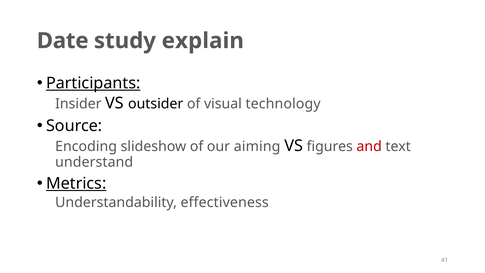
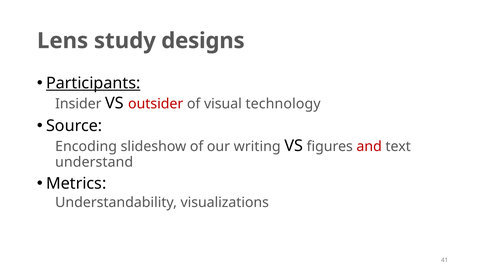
Date: Date -> Lens
explain: explain -> designs
outsider colour: black -> red
aiming: aiming -> writing
Metrics underline: present -> none
effectiveness: effectiveness -> visualizations
